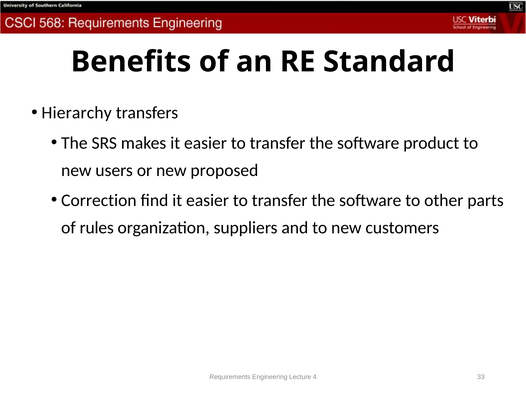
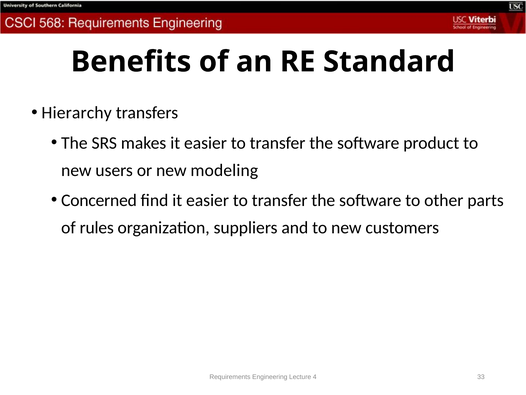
proposed: proposed -> modeling
Correction: Correction -> Concerned
